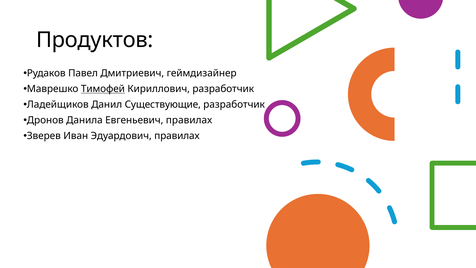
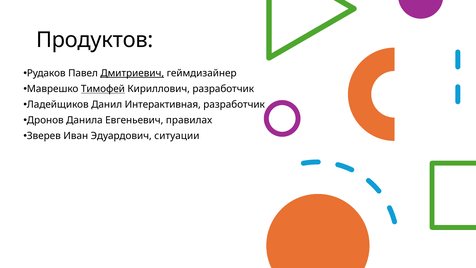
Дмитриевич underline: none -> present
Существующие: Существующие -> Интерактивная
Эдуардович правилах: правилах -> ситуации
